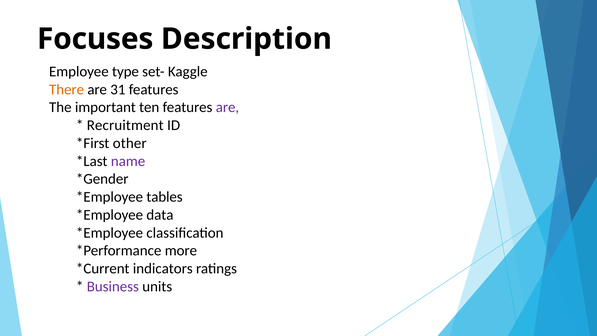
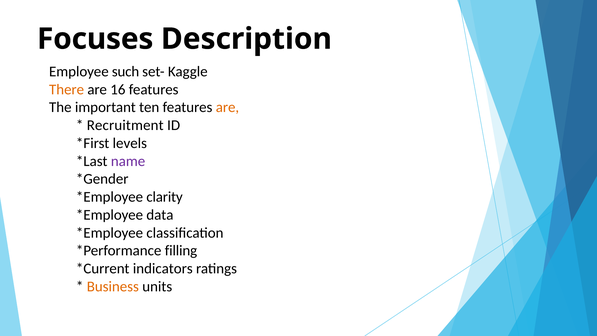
type: type -> such
31: 31 -> 16
are at (227, 107) colour: purple -> orange
other: other -> levels
tables: tables -> clarity
more: more -> filling
Business colour: purple -> orange
